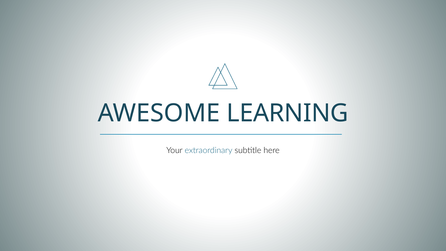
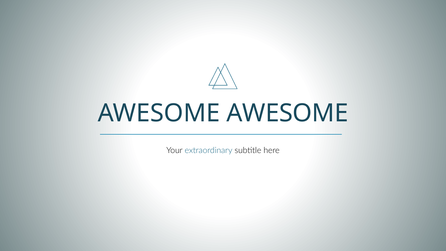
AWESOME LEARNING: LEARNING -> AWESOME
